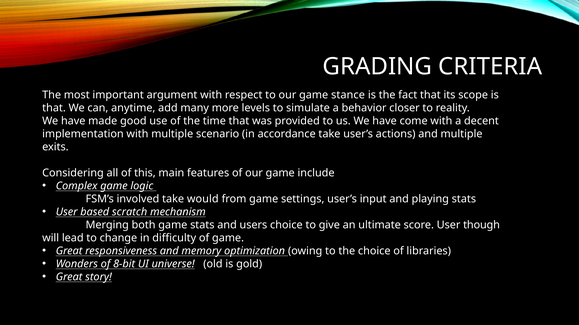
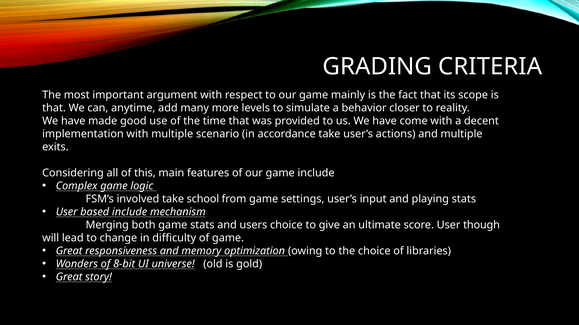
stance: stance -> mainly
would: would -> school
based scratch: scratch -> include
